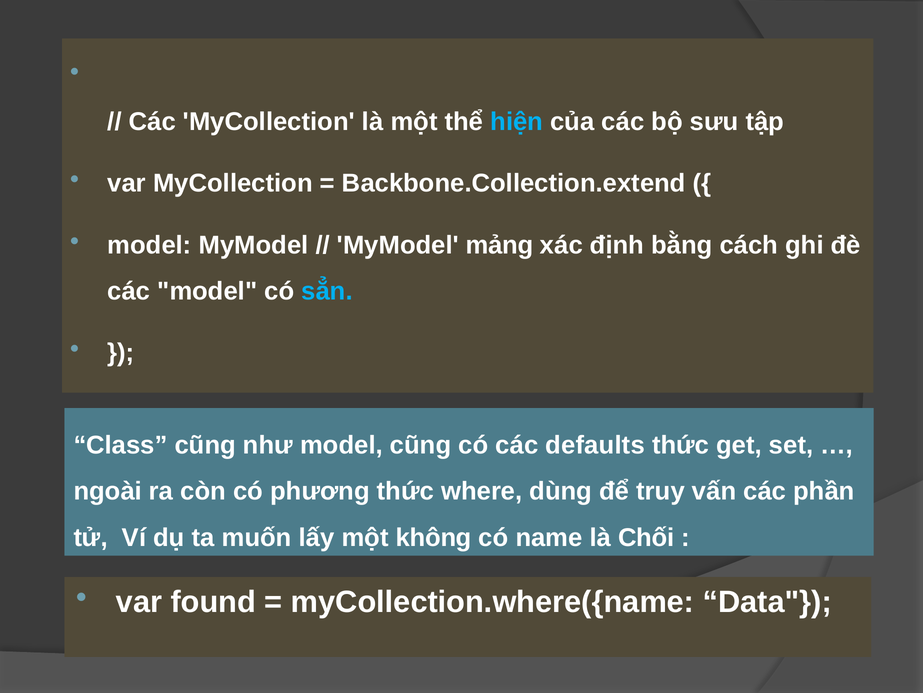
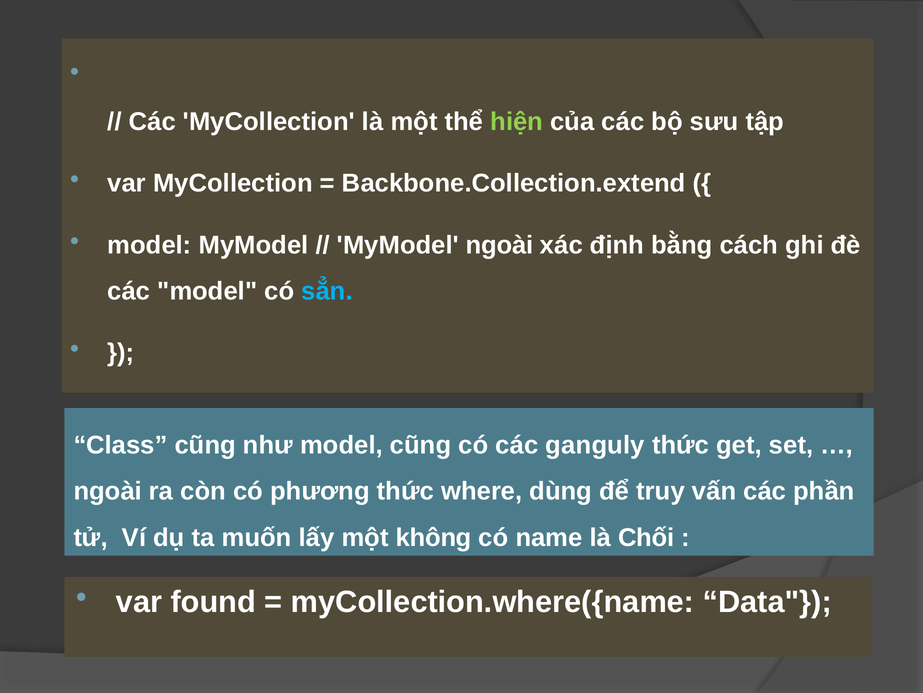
hiện colour: light blue -> light green
MyModel mảng: mảng -> ngoài
defaults: defaults -> ganguly
